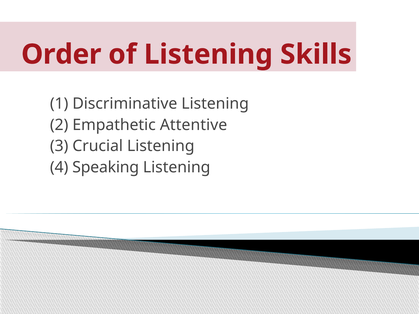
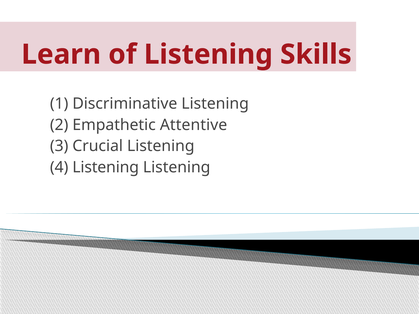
Order: Order -> Learn
4 Speaking: Speaking -> Listening
